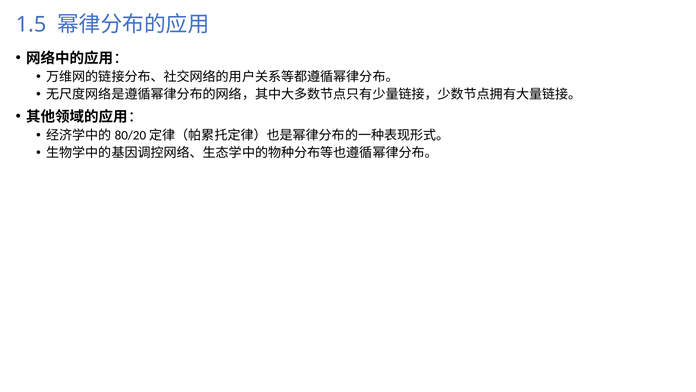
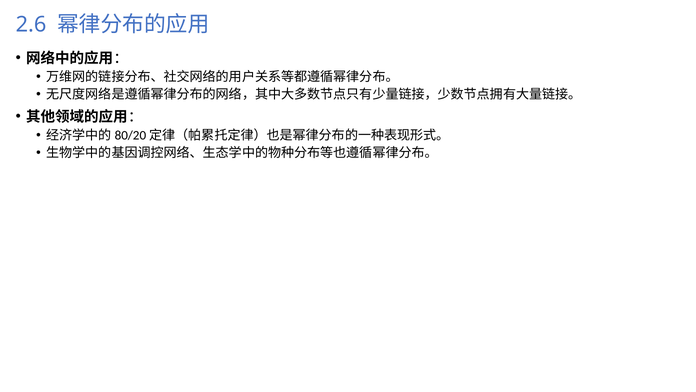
1.5: 1.5 -> 2.6
